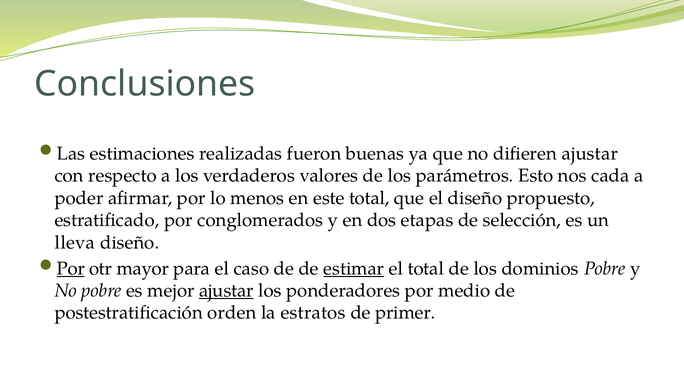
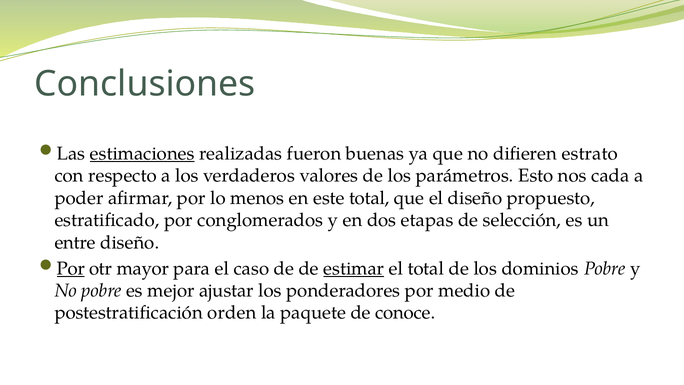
estimaciones underline: none -> present
difieren ajustar: ajustar -> estrato
lleva: lleva -> entre
ajustar at (226, 290) underline: present -> none
estratos: estratos -> paquete
primer: primer -> conoce
